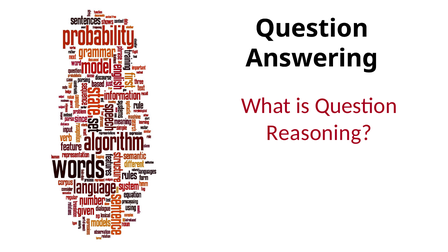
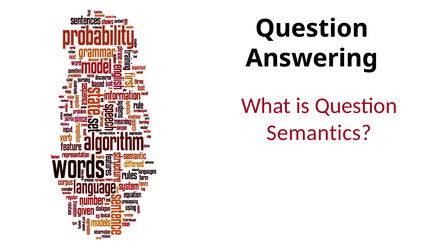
Reasoning: Reasoning -> Semantics
